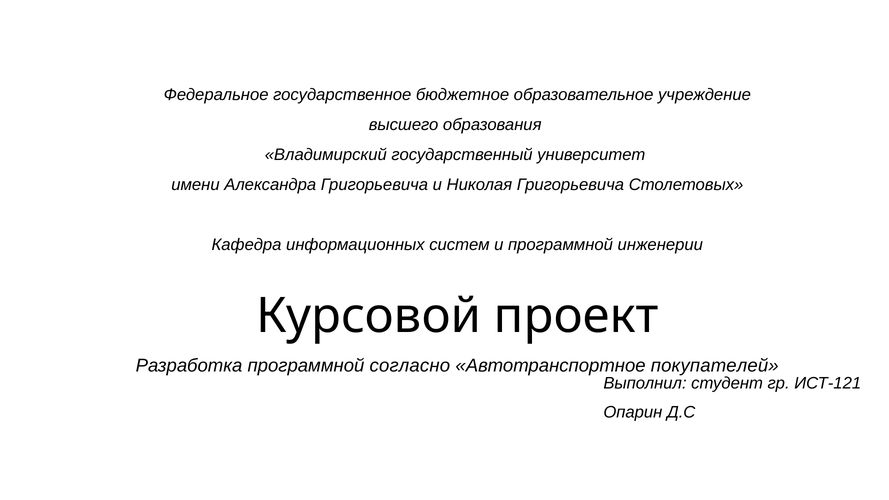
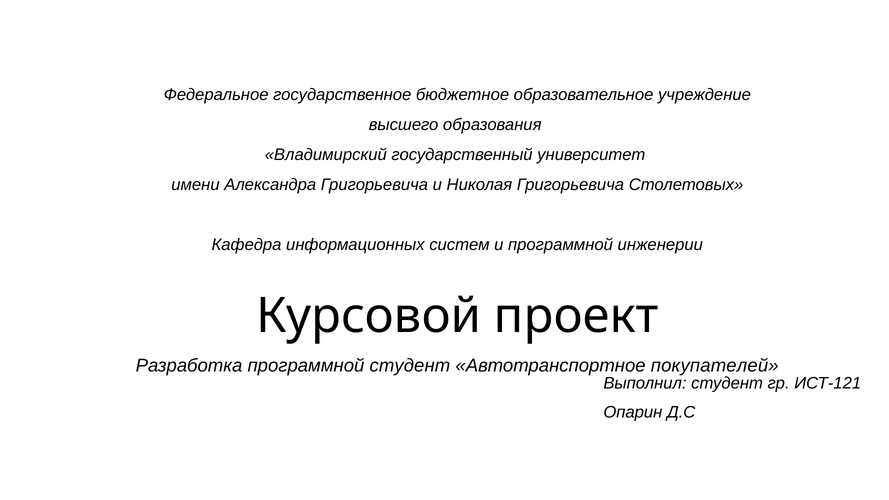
программной согласно: согласно -> студент
